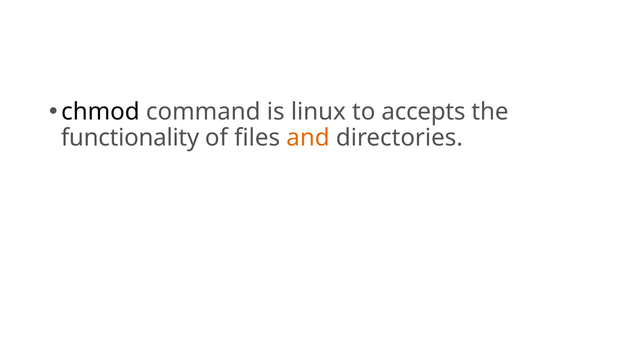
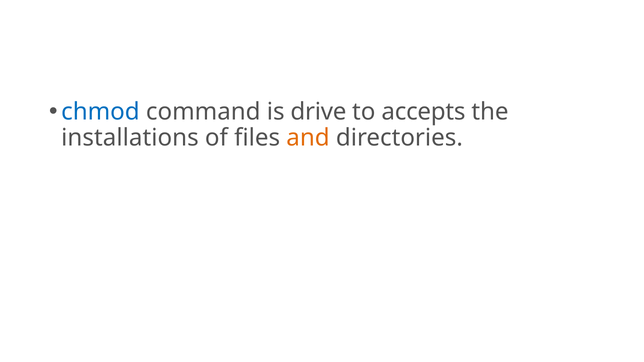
chmod colour: black -> blue
linux: linux -> drive
functionality: functionality -> installations
